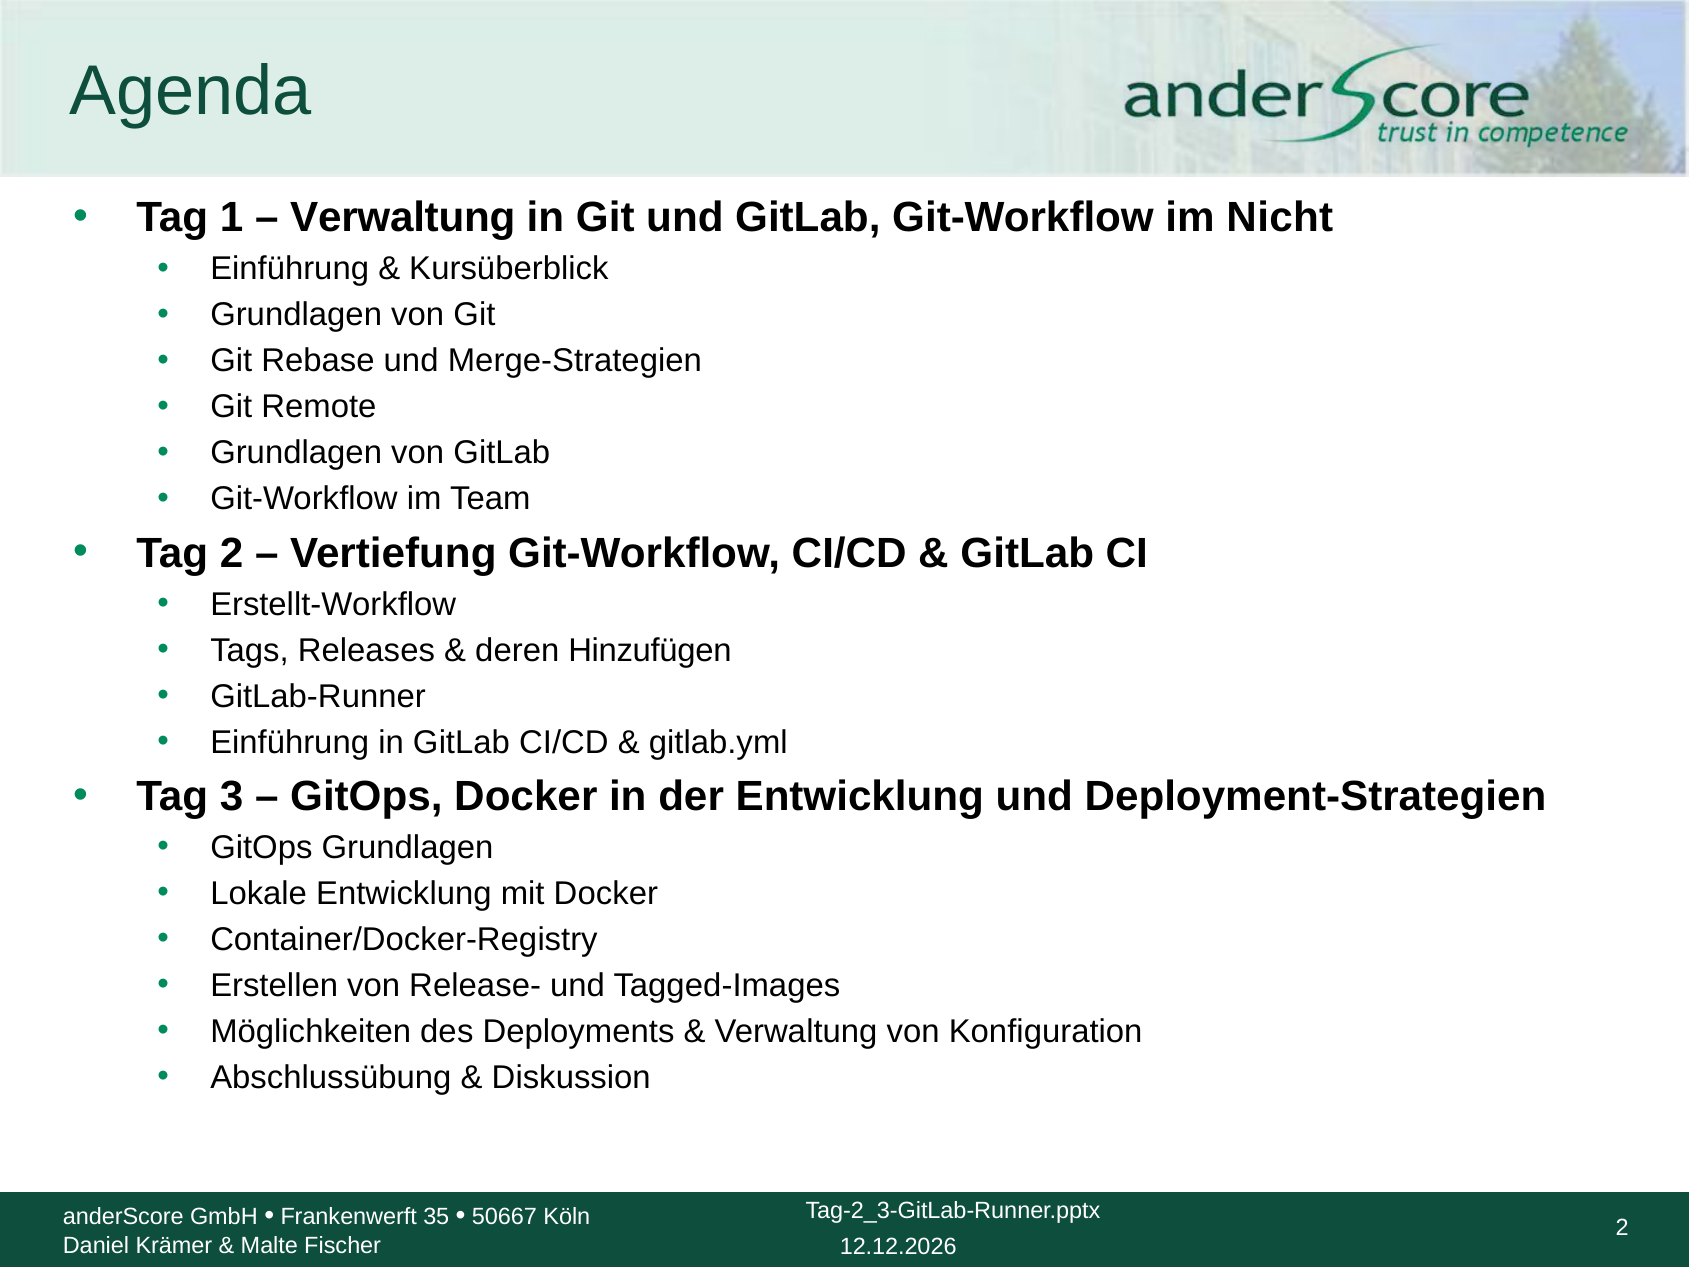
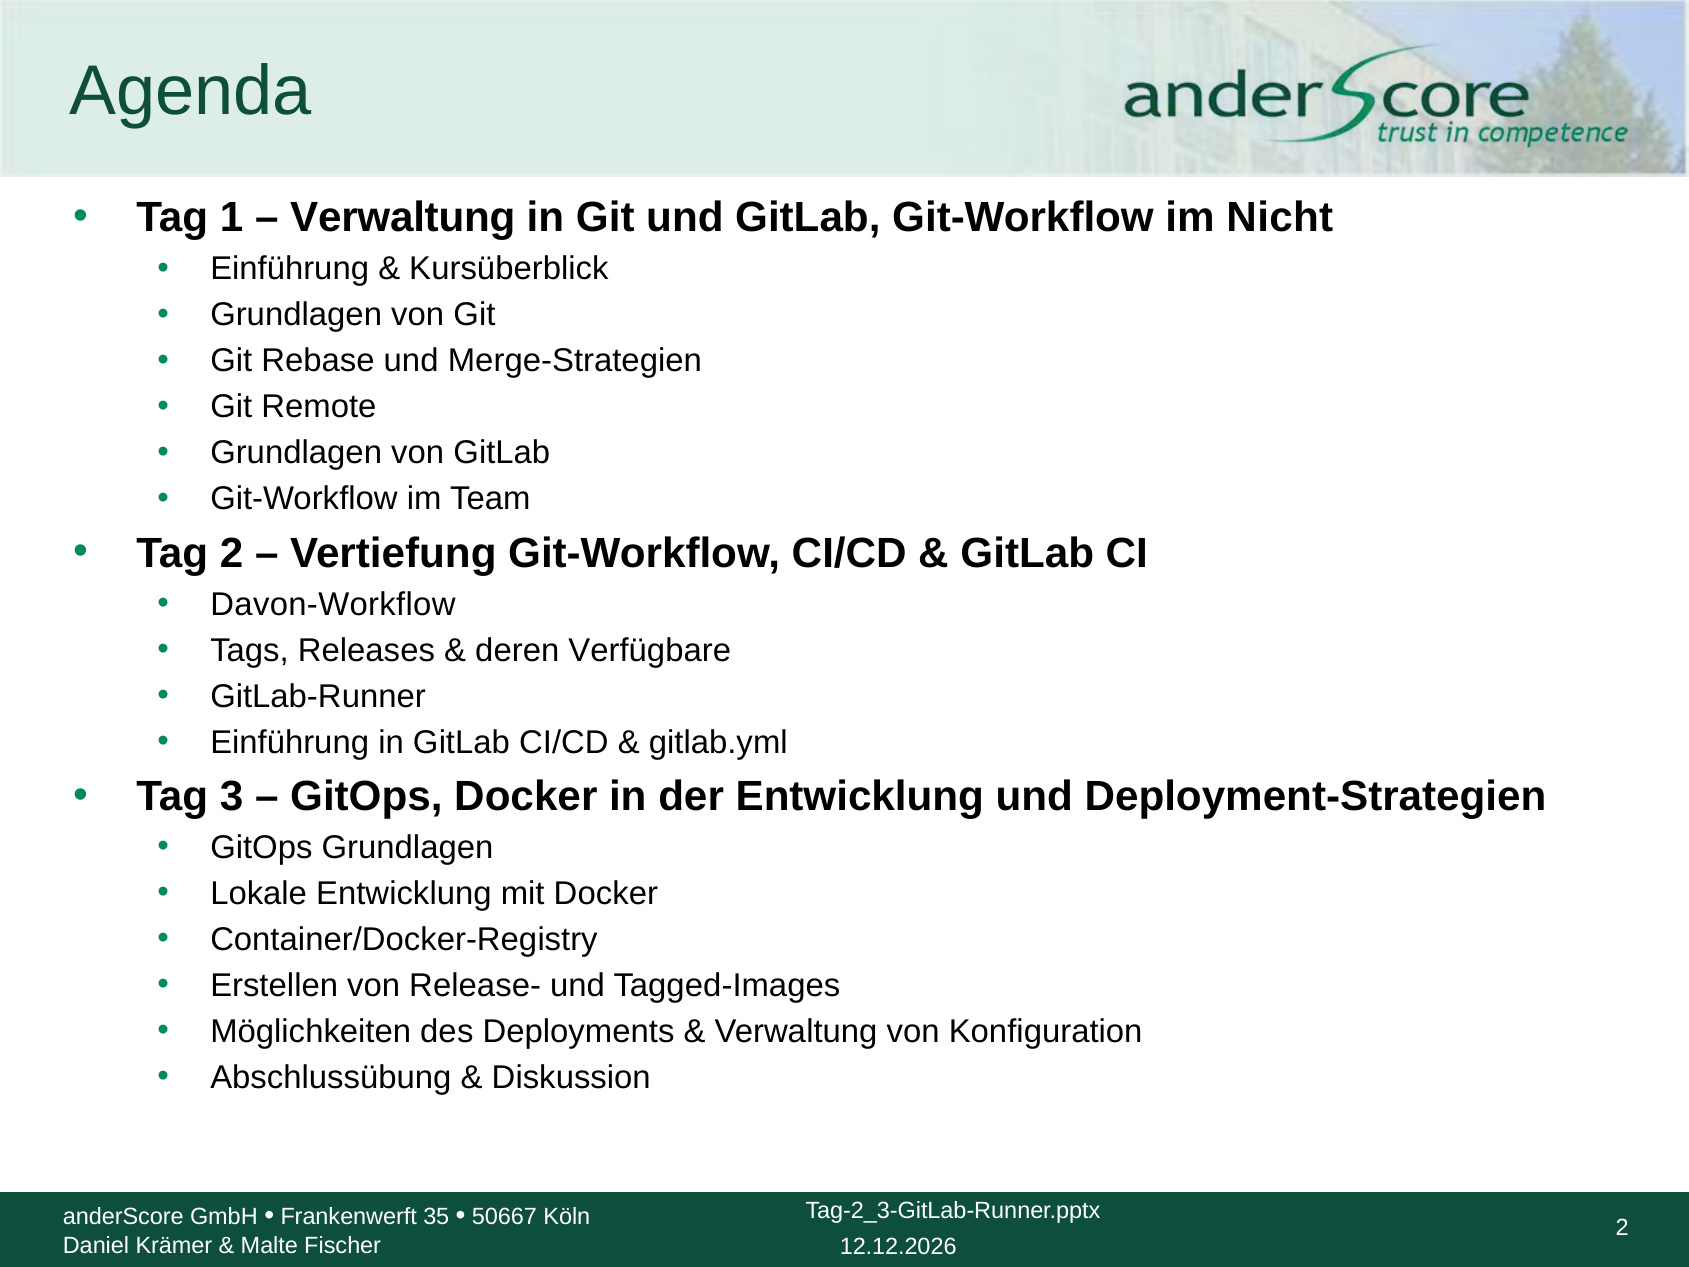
Erstellt-Workflow: Erstellt-Workflow -> Davon-Workflow
Hinzufügen: Hinzufügen -> Verfügbare
